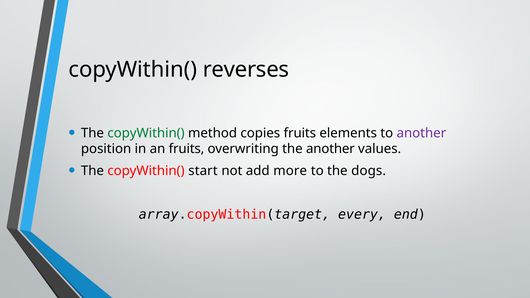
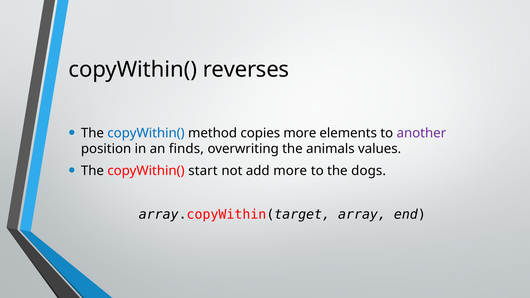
copyWithin( at (146, 133) colour: green -> blue
copies fruits: fruits -> more
an fruits: fruits -> finds
the another: another -> animals
every: every -> array
